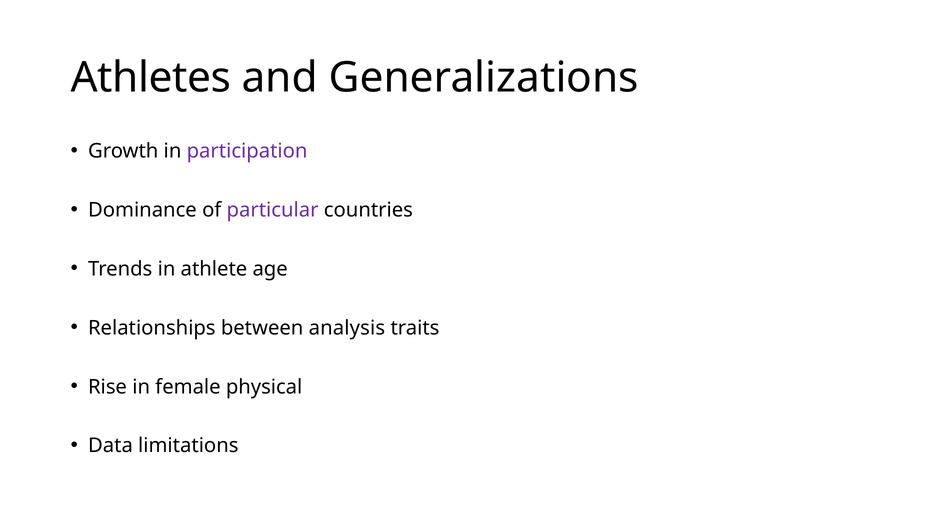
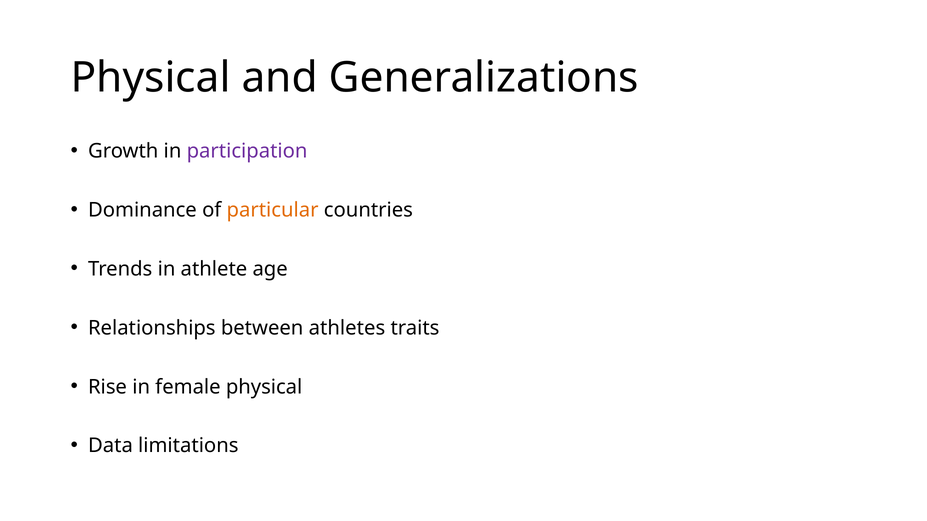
Athletes at (151, 78): Athletes -> Physical
particular colour: purple -> orange
analysis: analysis -> athletes
